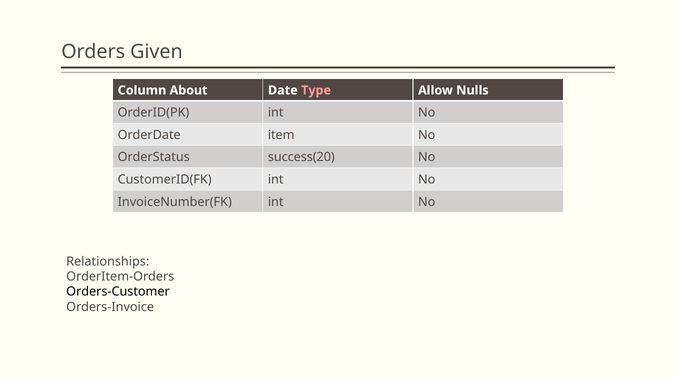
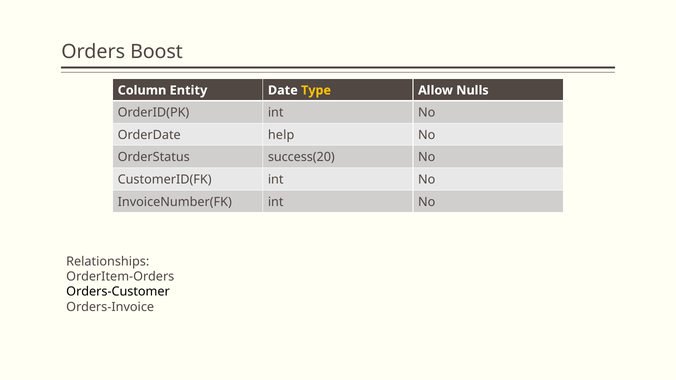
Given: Given -> Boost
About: About -> Entity
Type colour: pink -> yellow
item: item -> help
